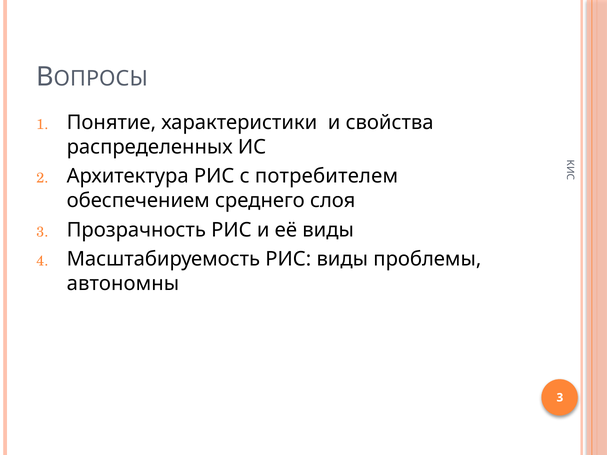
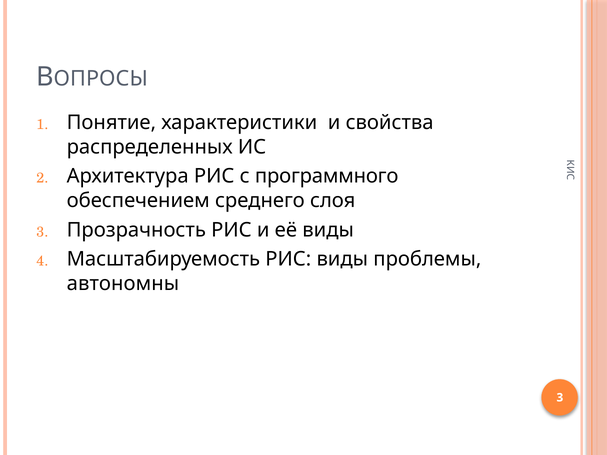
потребителем: потребителем -> программного
